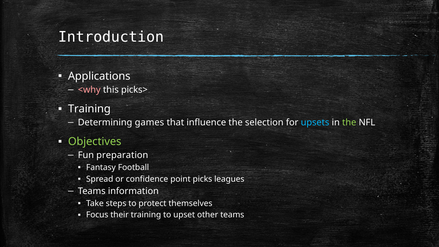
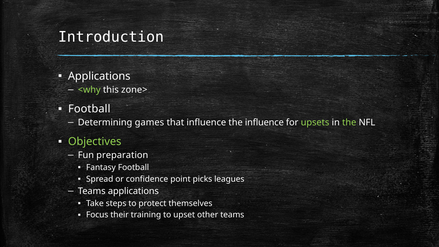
<why colour: pink -> light green
picks>: picks> -> zone>
Training at (89, 109): Training -> Football
the selection: selection -> influence
upsets colour: light blue -> light green
Teams information: information -> applications
